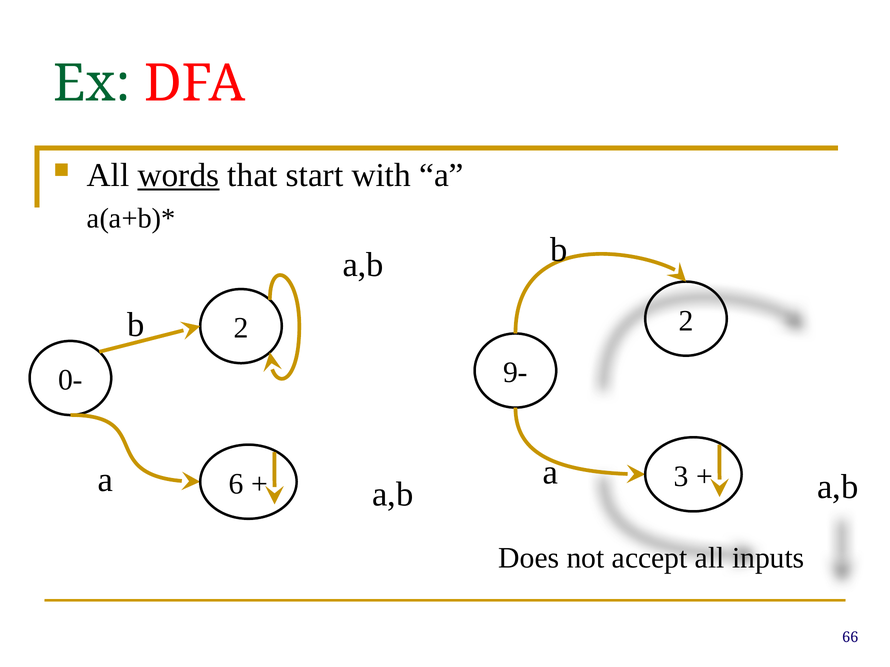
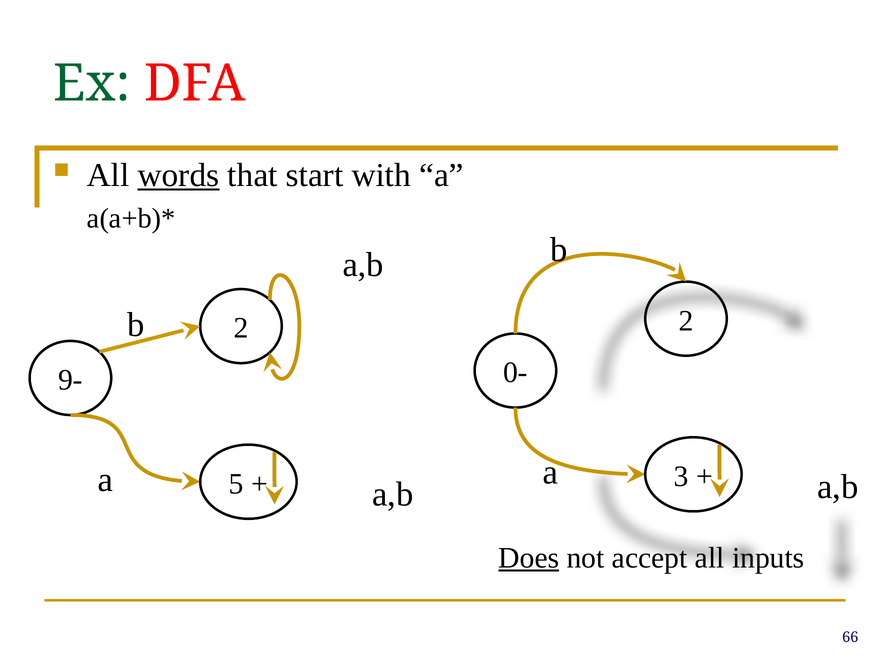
9-: 9- -> 0-
0-: 0- -> 9-
6: 6 -> 5
Does underline: none -> present
